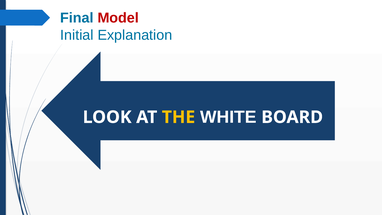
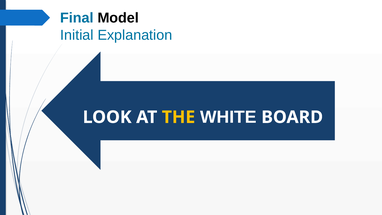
Model colour: red -> black
